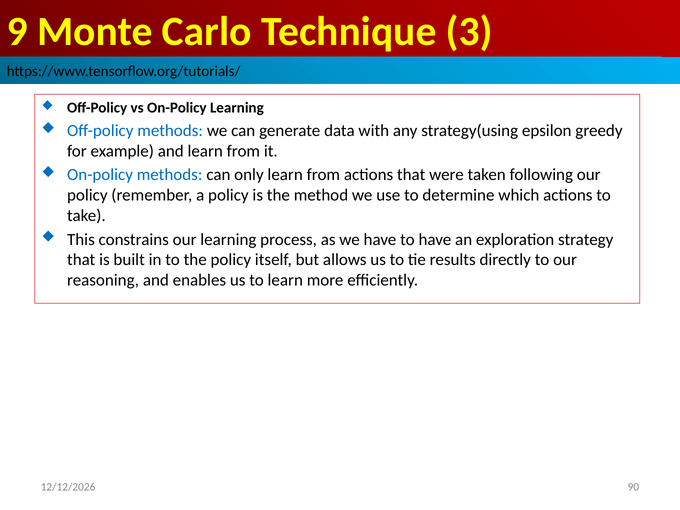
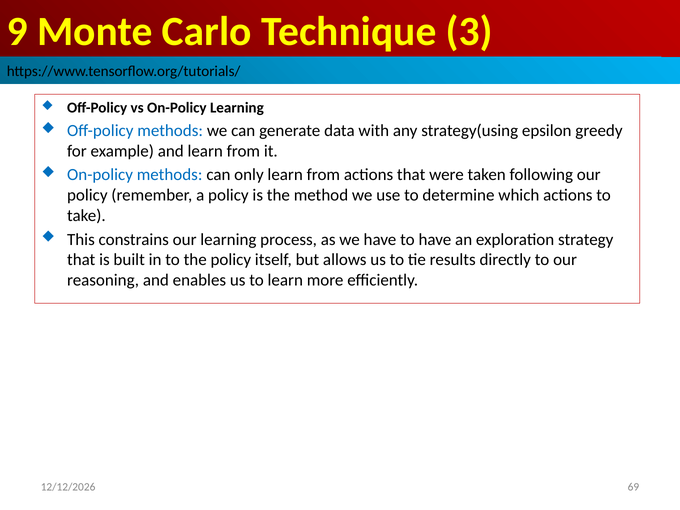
90: 90 -> 69
